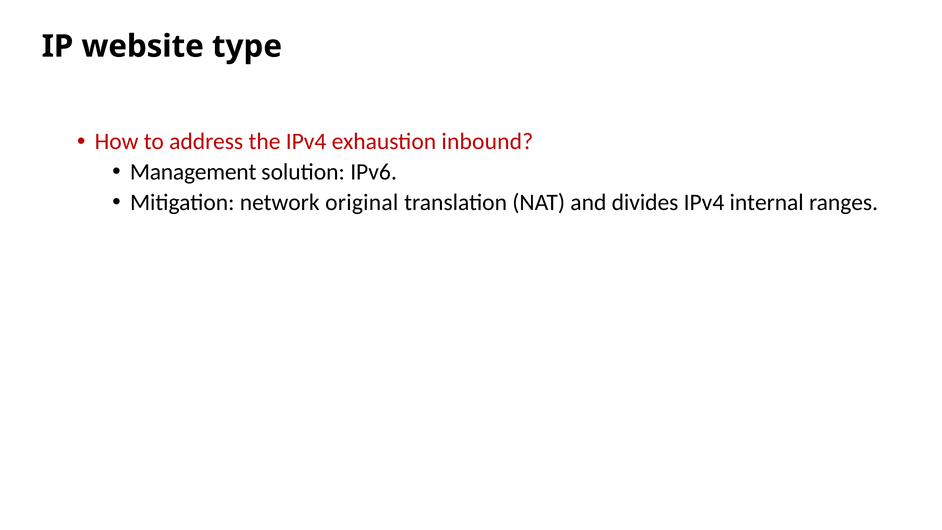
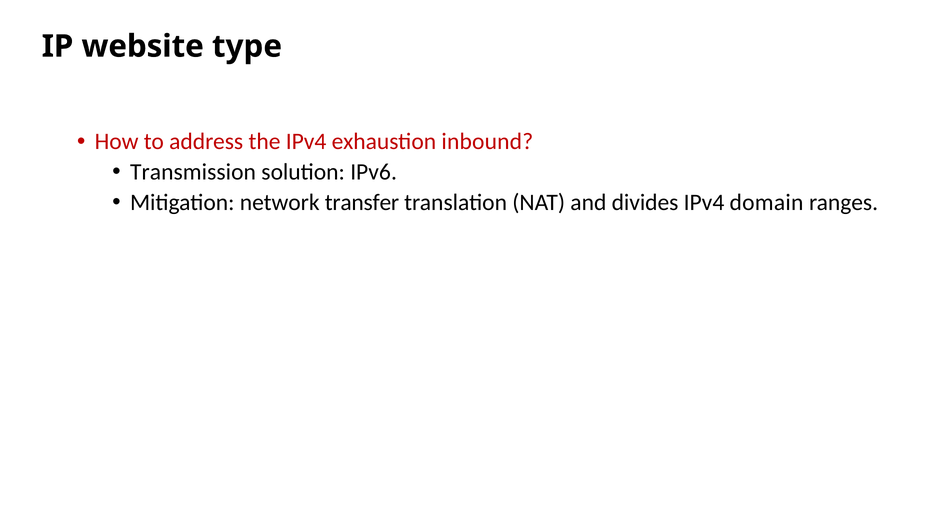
Management: Management -> Transmission
original: original -> transfer
internal: internal -> domain
